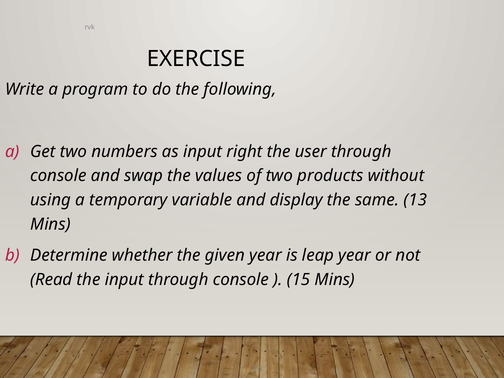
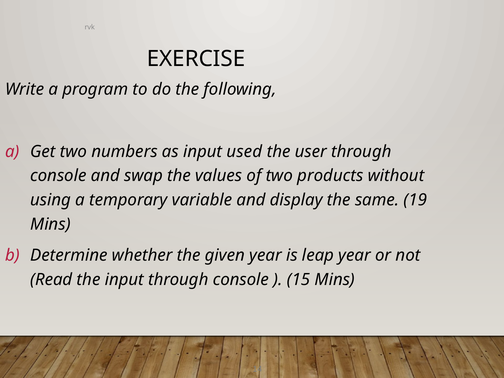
right: right -> used
13: 13 -> 19
